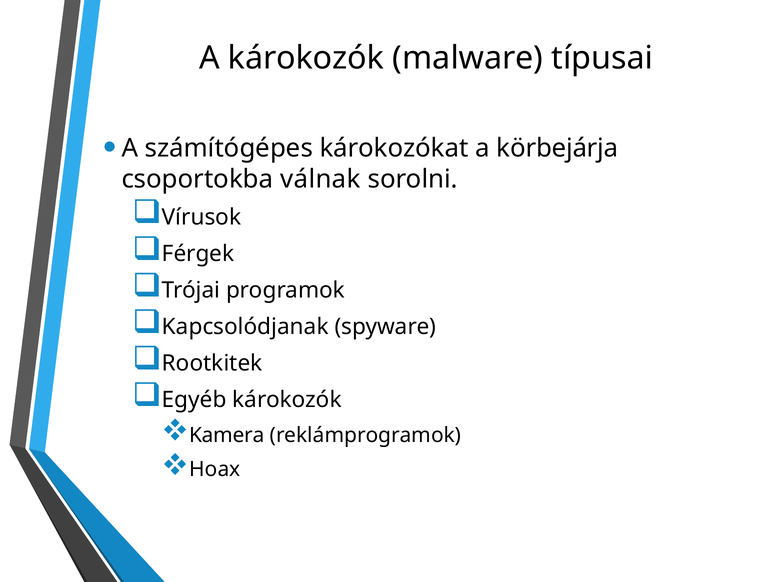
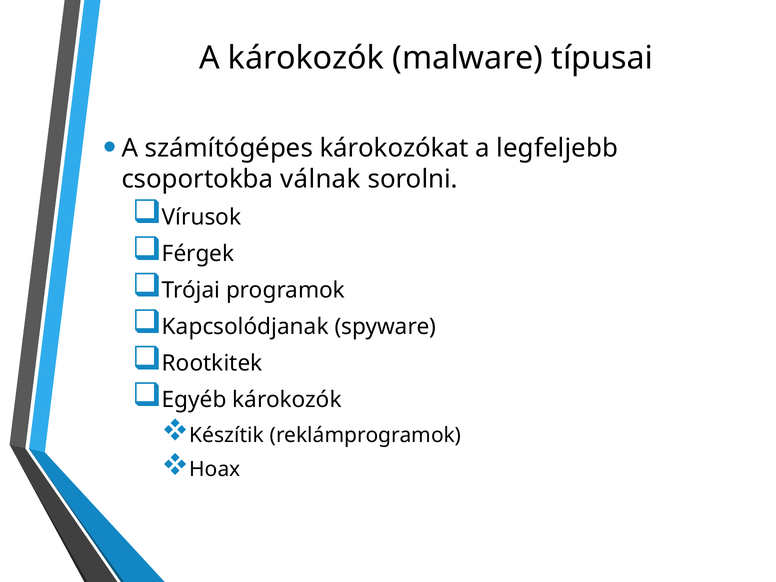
körbejárja: körbejárja -> legfeljebb
Kamera: Kamera -> Készítik
